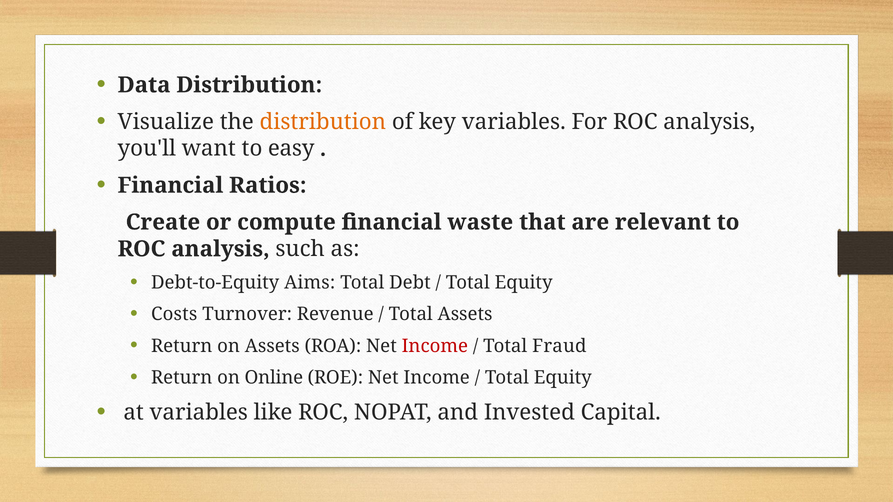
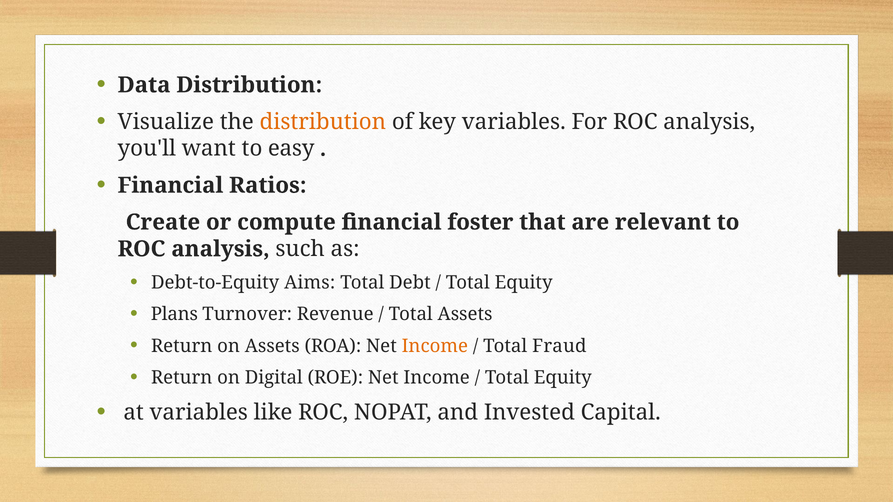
waste: waste -> foster
Costs: Costs -> Plans
Income at (435, 346) colour: red -> orange
Online: Online -> Digital
